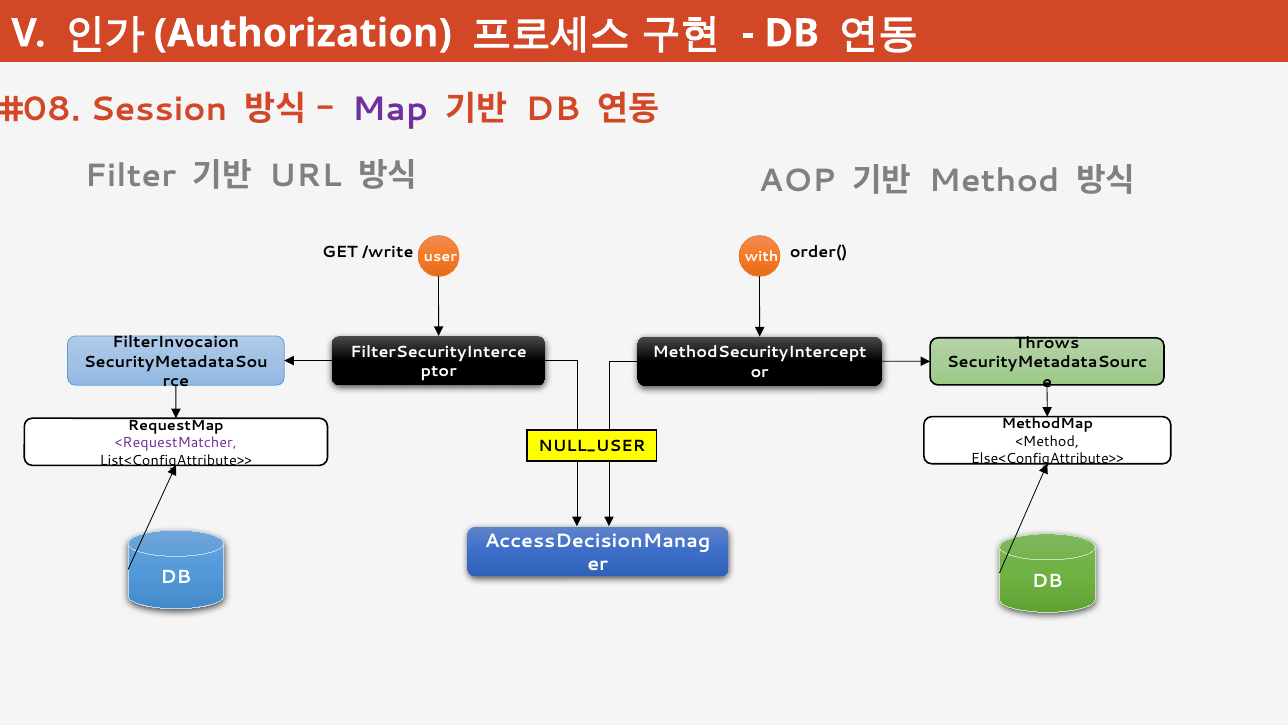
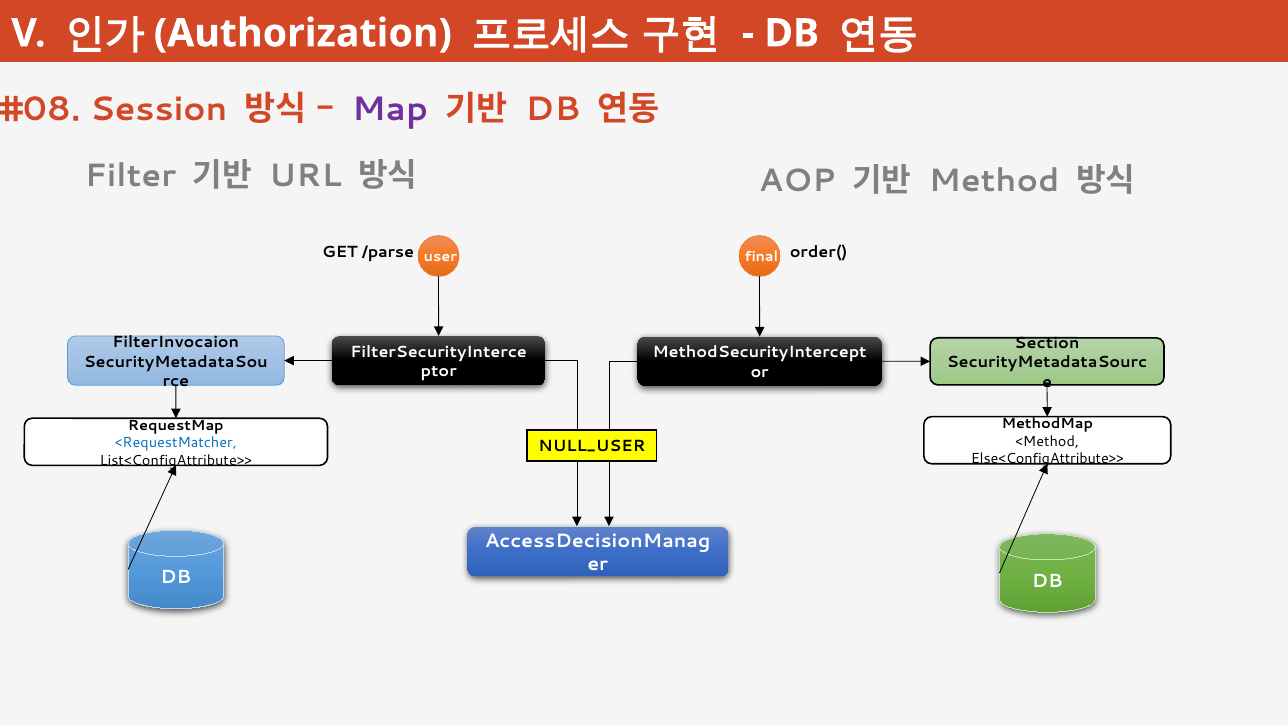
/write: /write -> /parse
with: with -> final
Throws: Throws -> Section
<RequestMatcher colour: purple -> blue
